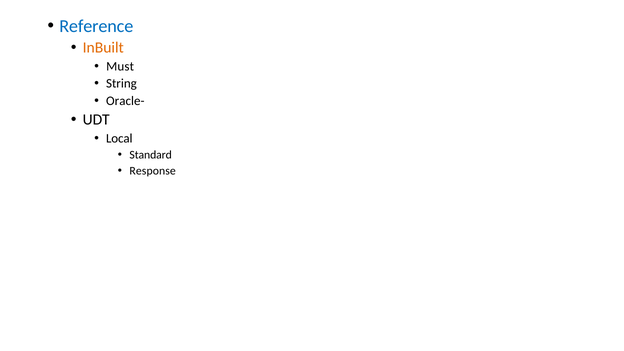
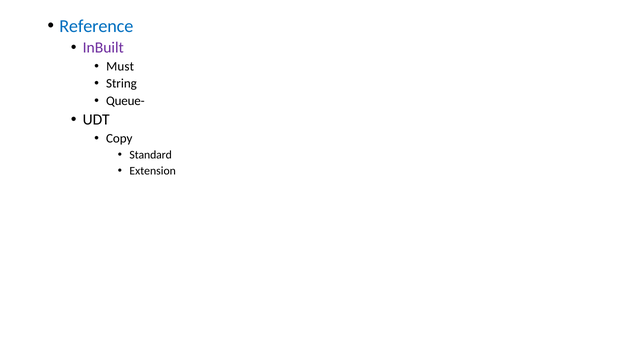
InBuilt colour: orange -> purple
Oracle-: Oracle- -> Queue-
Local: Local -> Copy
Response: Response -> Extension
